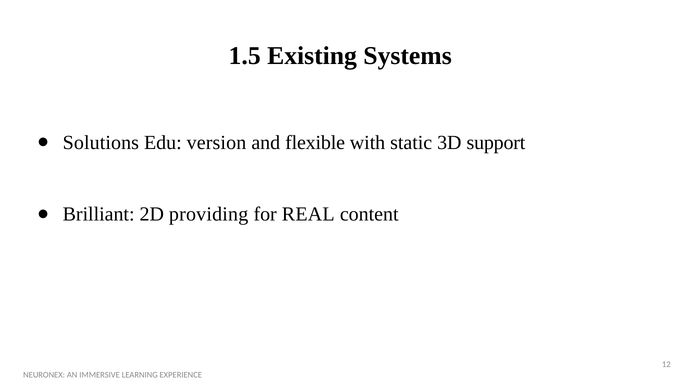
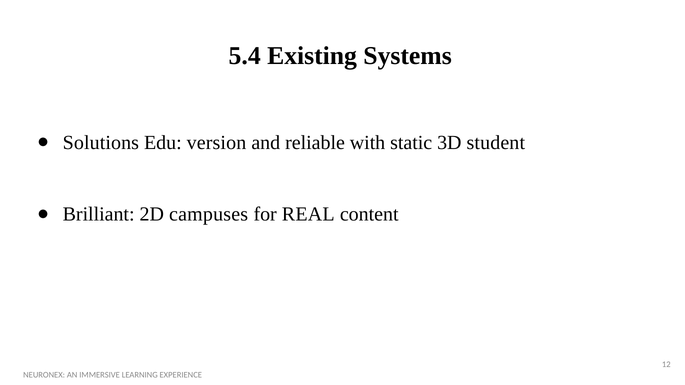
1.5: 1.5 -> 5.4
flexible: flexible -> reliable
support: support -> student
providing: providing -> campuses
